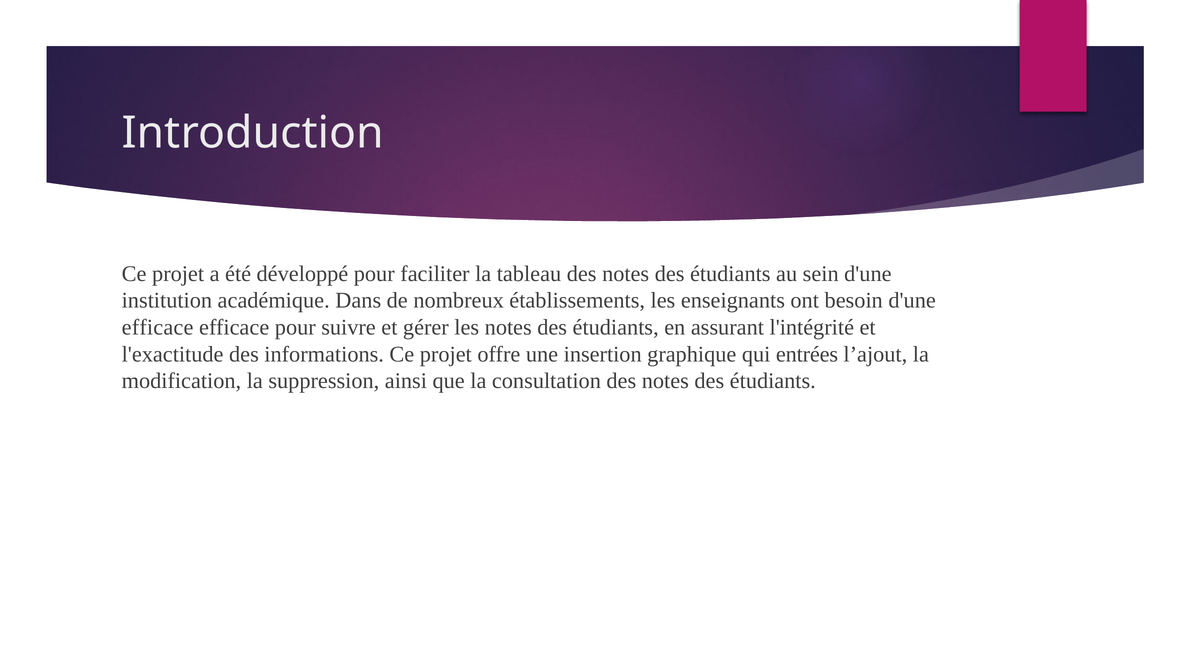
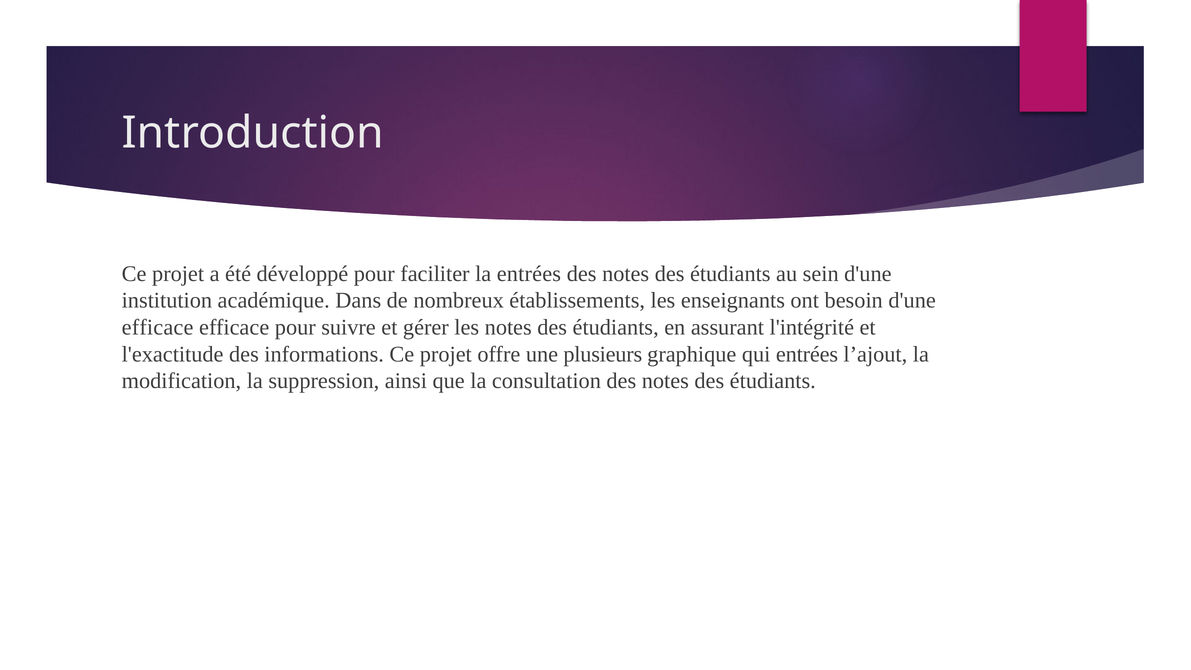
la tableau: tableau -> entrées
insertion: insertion -> plusieurs
